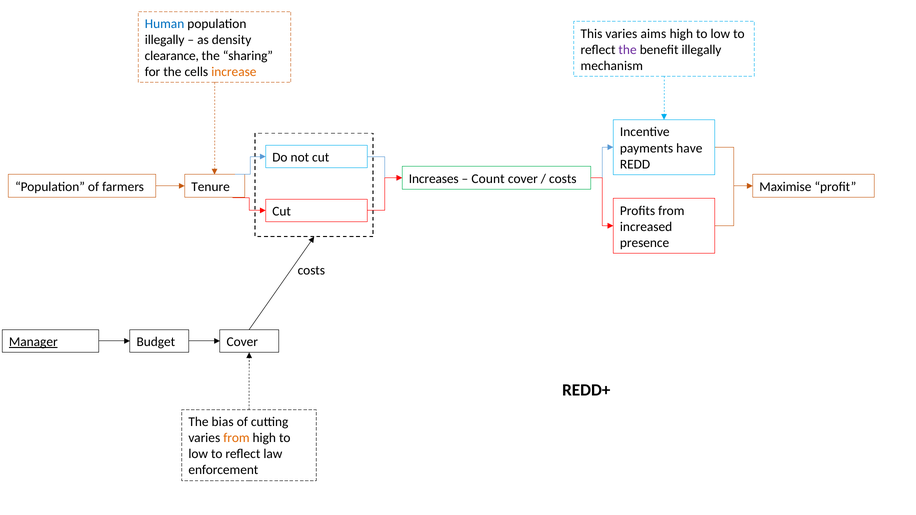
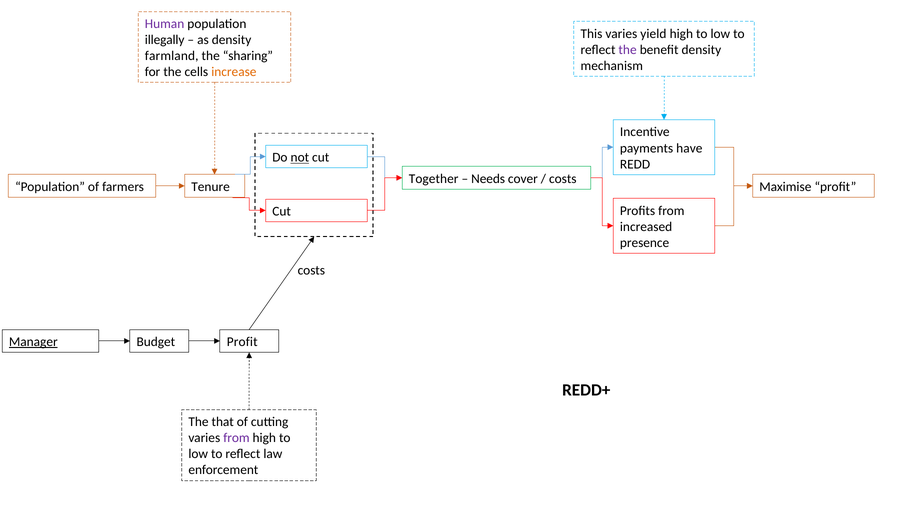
Human colour: blue -> purple
aims: aims -> yield
benefit illegally: illegally -> density
clearance: clearance -> farmland
not underline: none -> present
Increases: Increases -> Together
Count: Count -> Needs
Budget Cover: Cover -> Profit
bias: bias -> that
from at (236, 438) colour: orange -> purple
